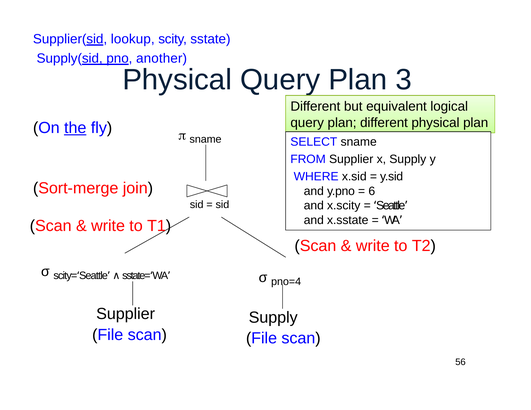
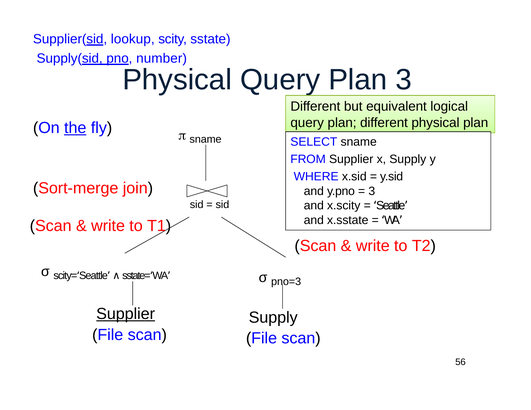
another: another -> number
6 at (372, 191): 6 -> 3
pno=4: pno=4 -> pno=3
Supplier at (126, 314) underline: none -> present
